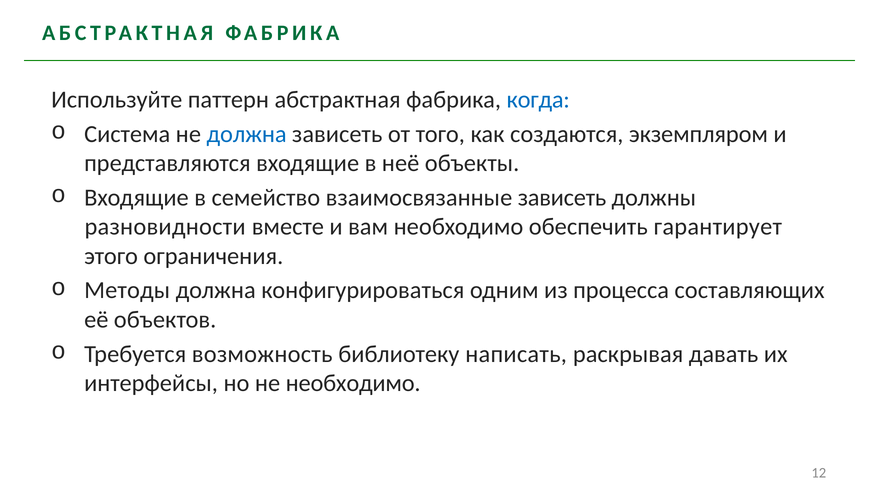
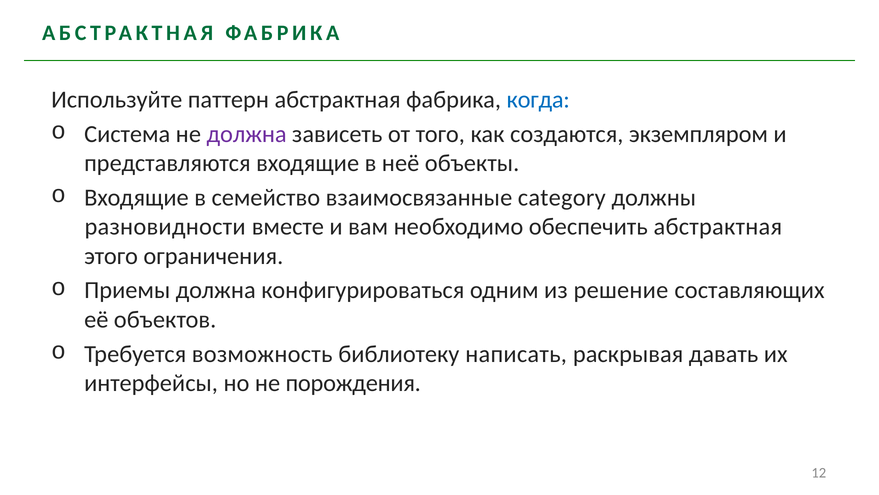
должна at (247, 134) colour: blue -> purple
взаимосвязанные зависеть: зависеть -> category
обеспечить гарантирует: гарантирует -> абстрактная
Методы: Методы -> Приемы
процесса: процесса -> решение
не необходимо: необходимо -> порождения
